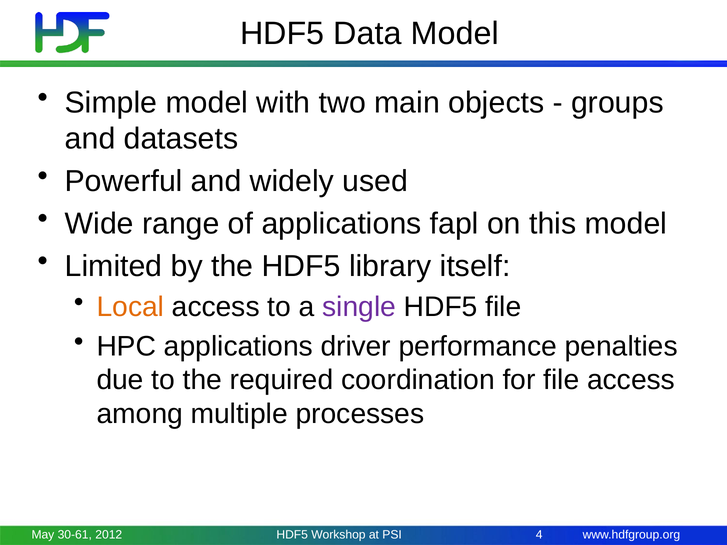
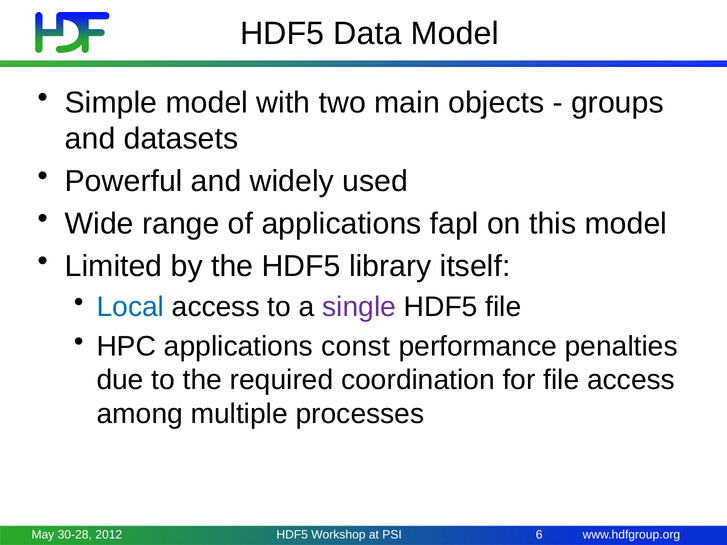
Local colour: orange -> blue
driver: driver -> const
30-61: 30-61 -> 30-28
4: 4 -> 6
